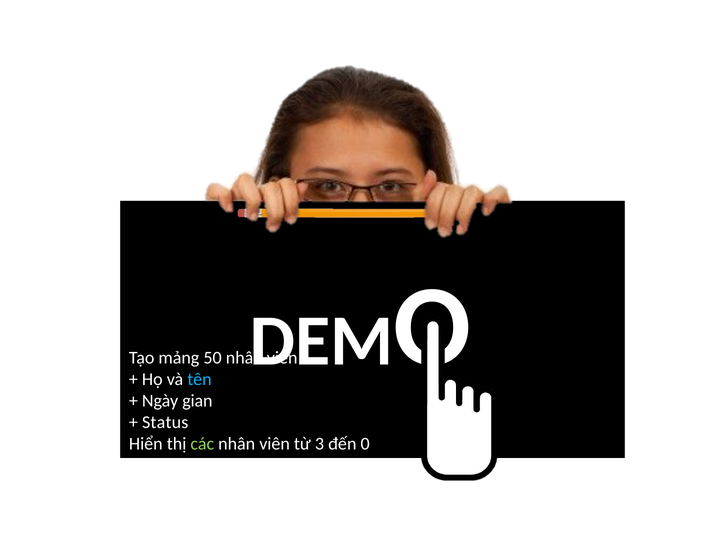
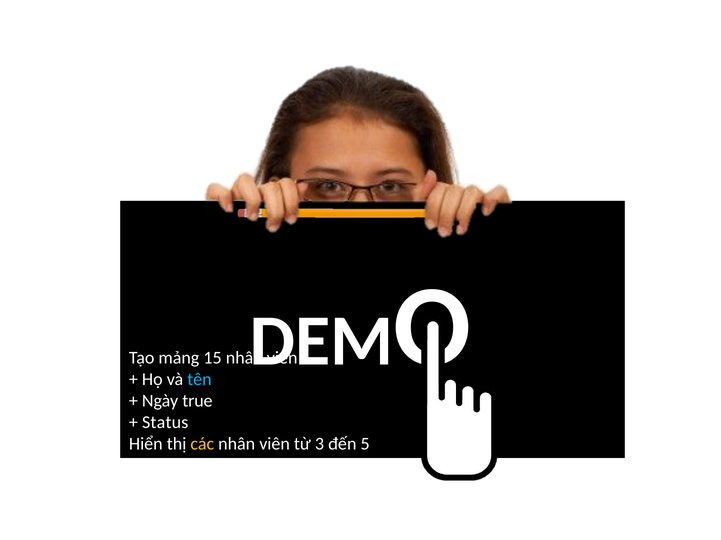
50: 50 -> 15
gian: gian -> true
các colour: light green -> yellow
0: 0 -> 5
